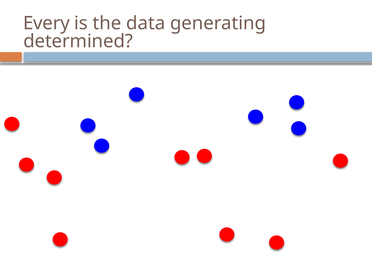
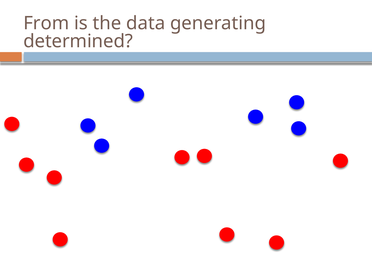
Every: Every -> From
